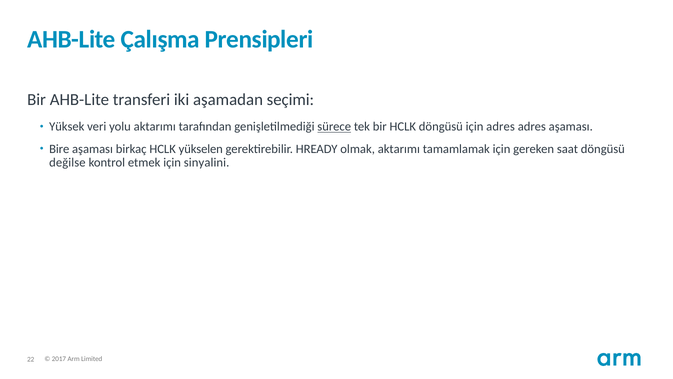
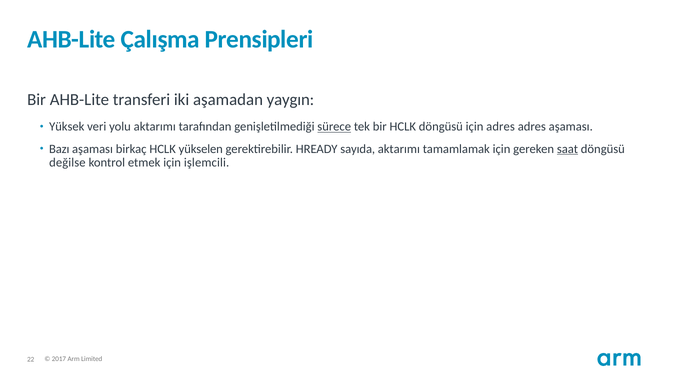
seçimi: seçimi -> yaygın
Bire: Bire -> Bazı
olmak: olmak -> sayıda
saat underline: none -> present
sinyalini: sinyalini -> işlemcili
